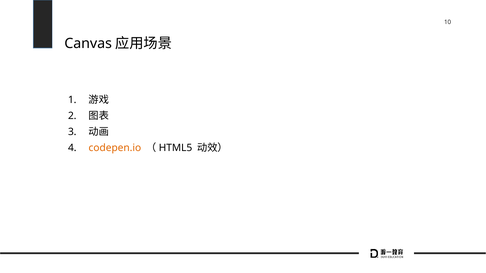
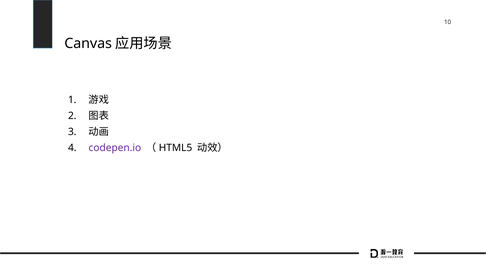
codepen.io colour: orange -> purple
